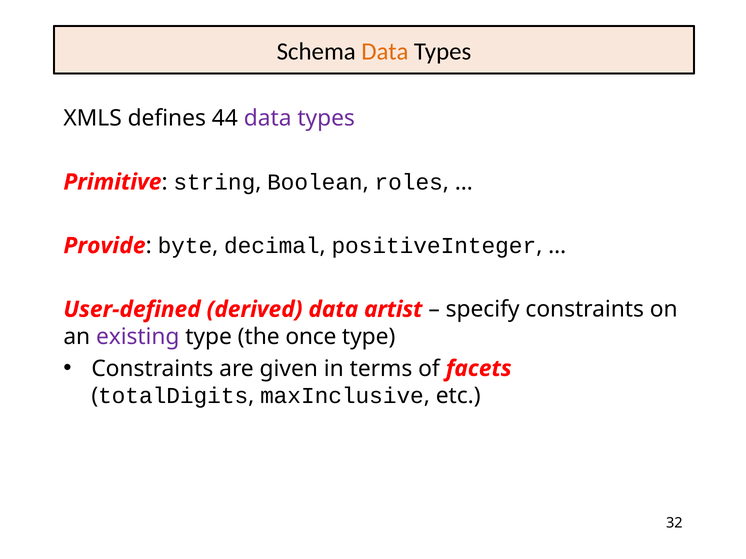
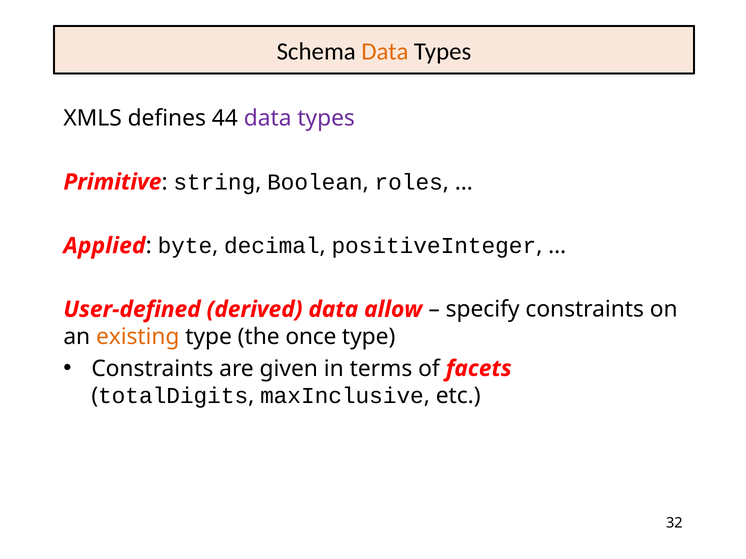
Provide: Provide -> Applied
artist: artist -> allow
existing colour: purple -> orange
